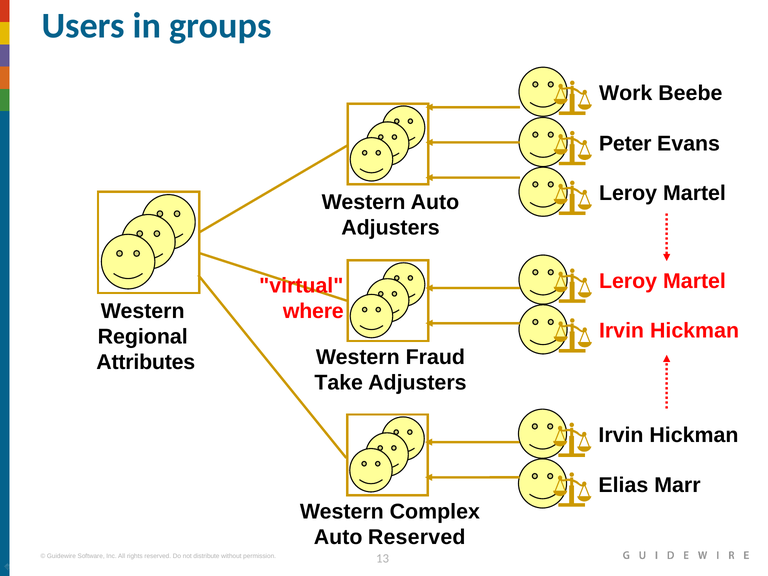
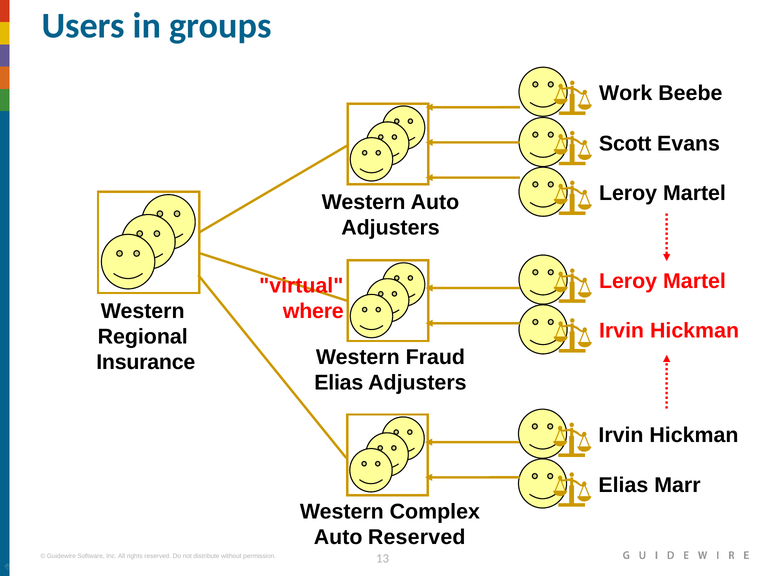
Peter: Peter -> Scott
Attributes: Attributes -> Insurance
Take at (339, 383): Take -> Elias
